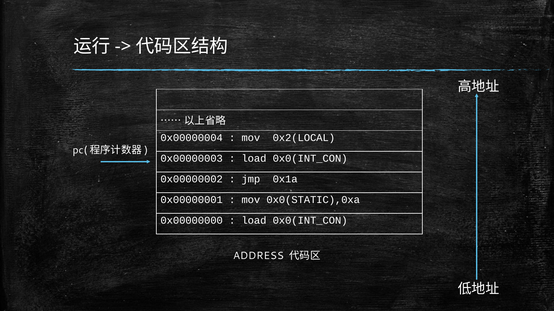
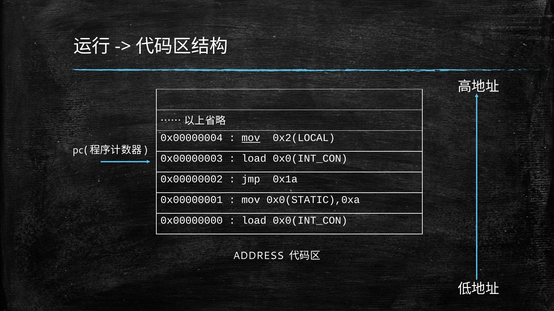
mov at (251, 138) underline: none -> present
